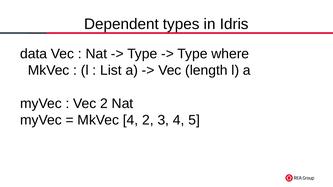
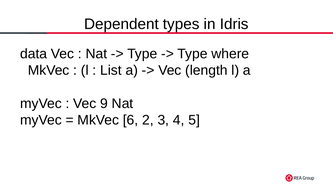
Vec 2: 2 -> 9
MkVec 4: 4 -> 6
